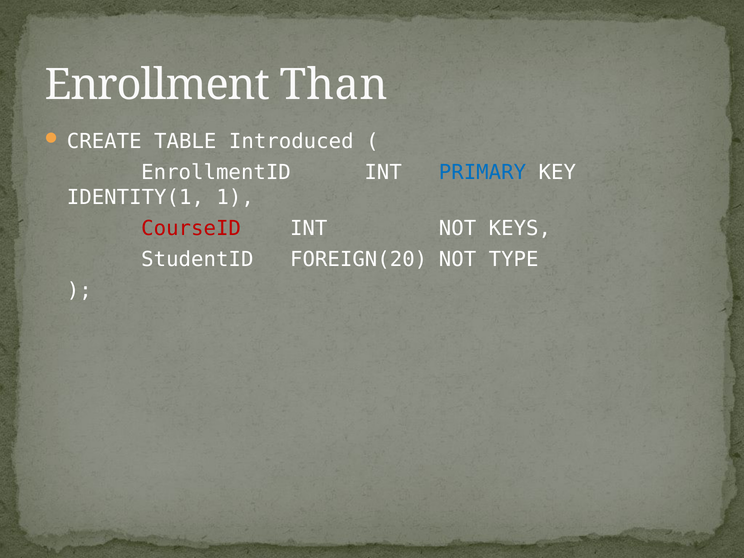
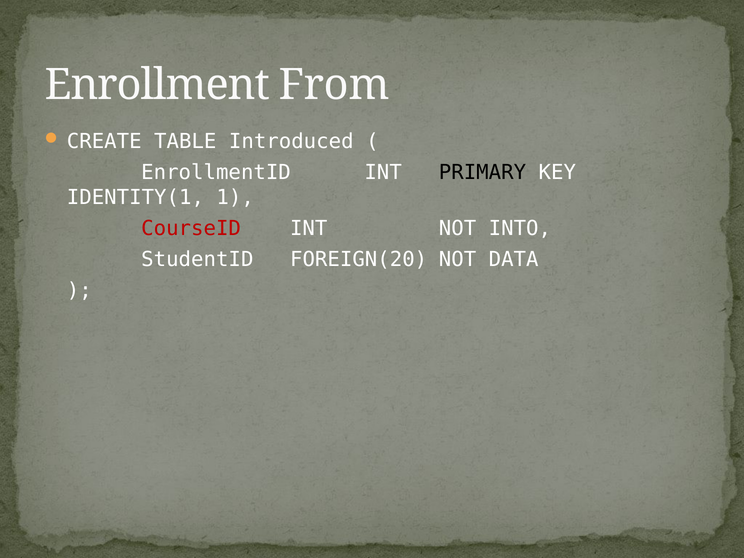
Than: Than -> From
PRIMARY colour: blue -> black
KEYS: KEYS -> INTO
TYPE: TYPE -> DATA
